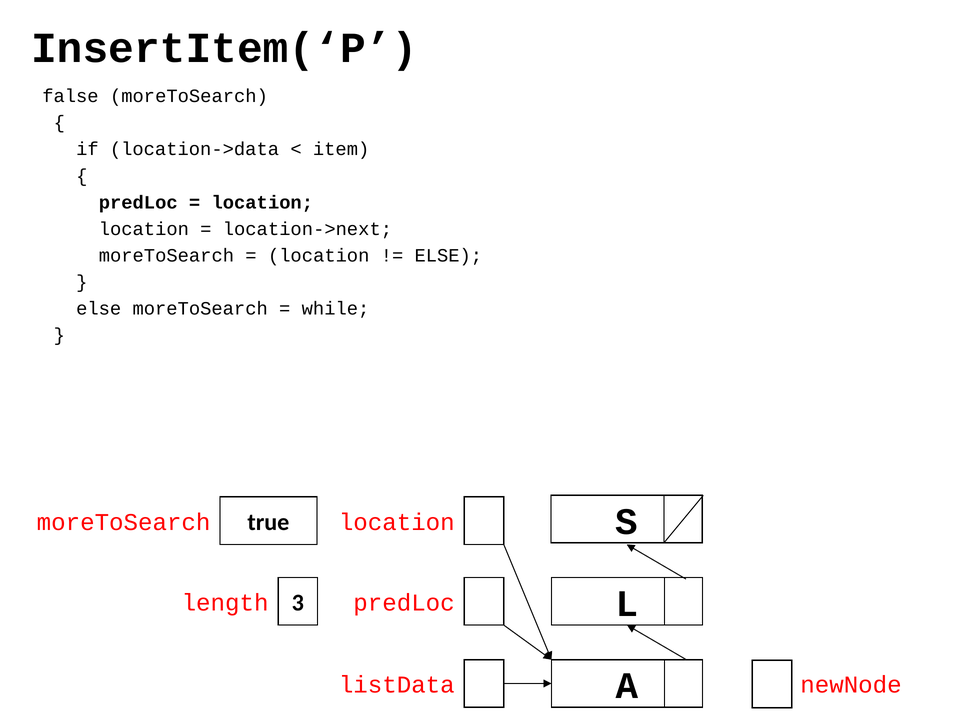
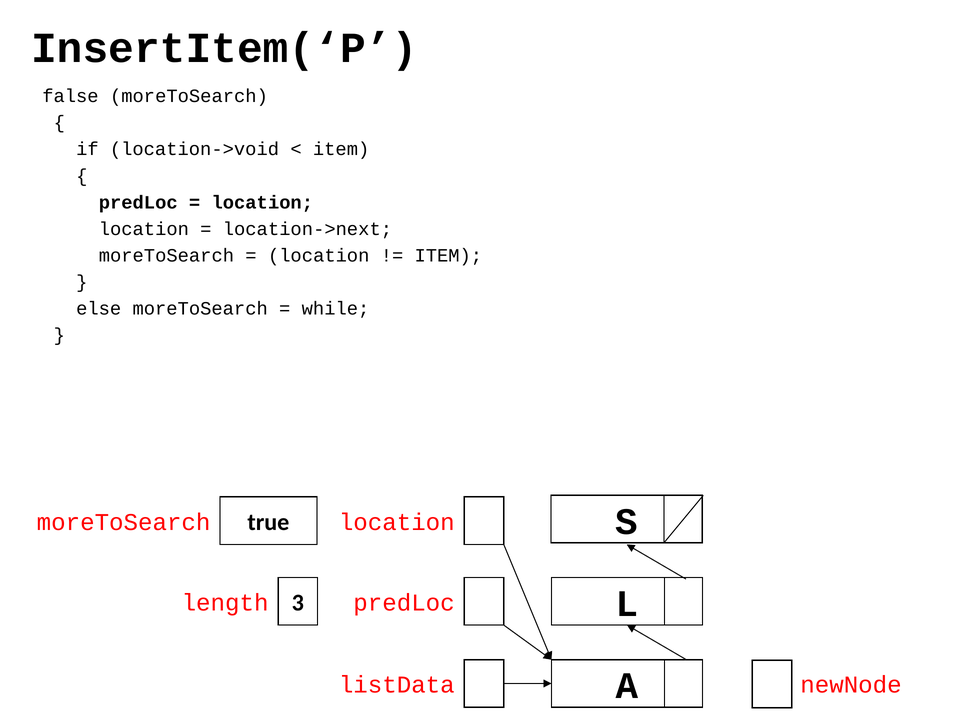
location->data: location->data -> location->void
ELSE at (448, 255): ELSE -> ITEM
